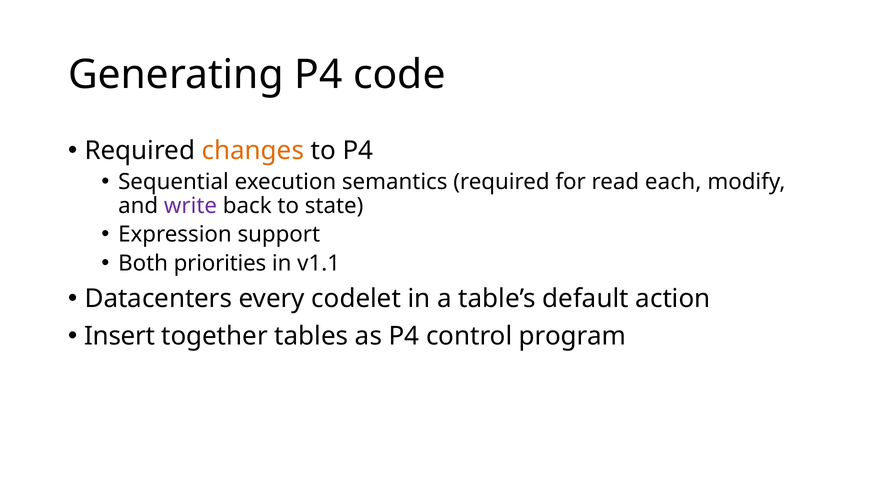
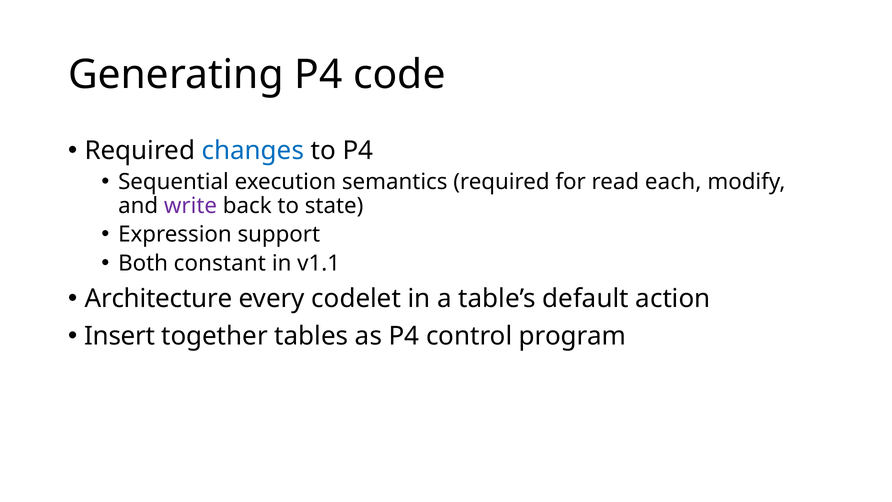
changes colour: orange -> blue
priorities: priorities -> constant
Datacenters: Datacenters -> Architecture
